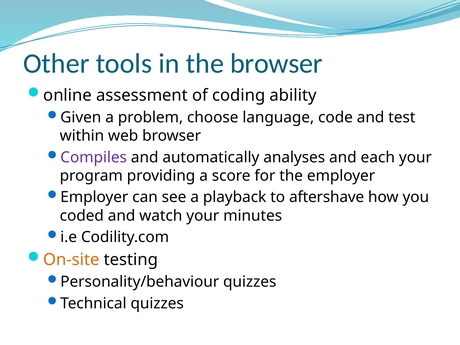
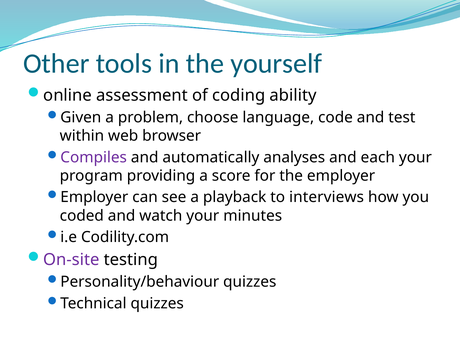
the browser: browser -> yourself
aftershave: aftershave -> interviews
On-site colour: orange -> purple
